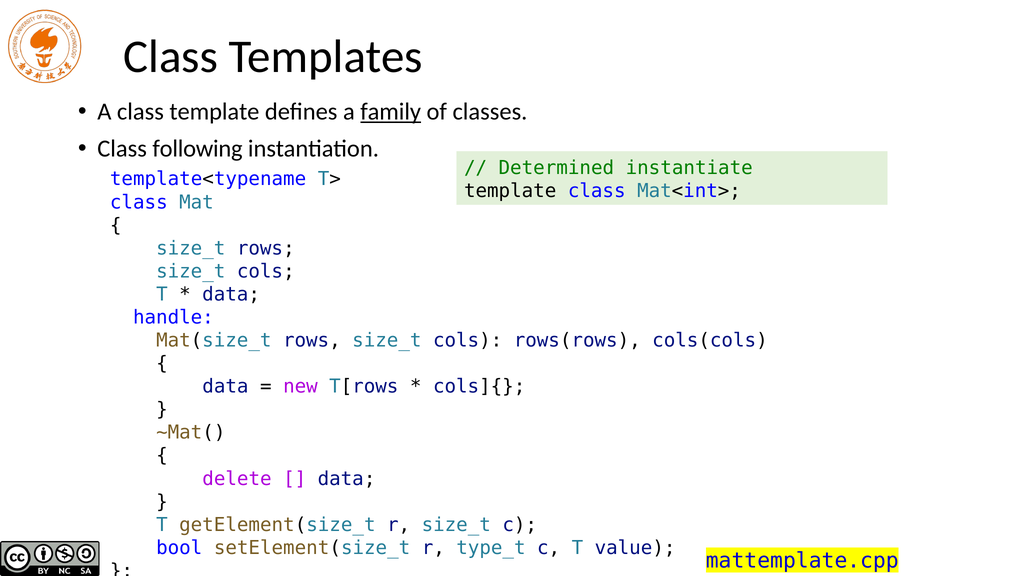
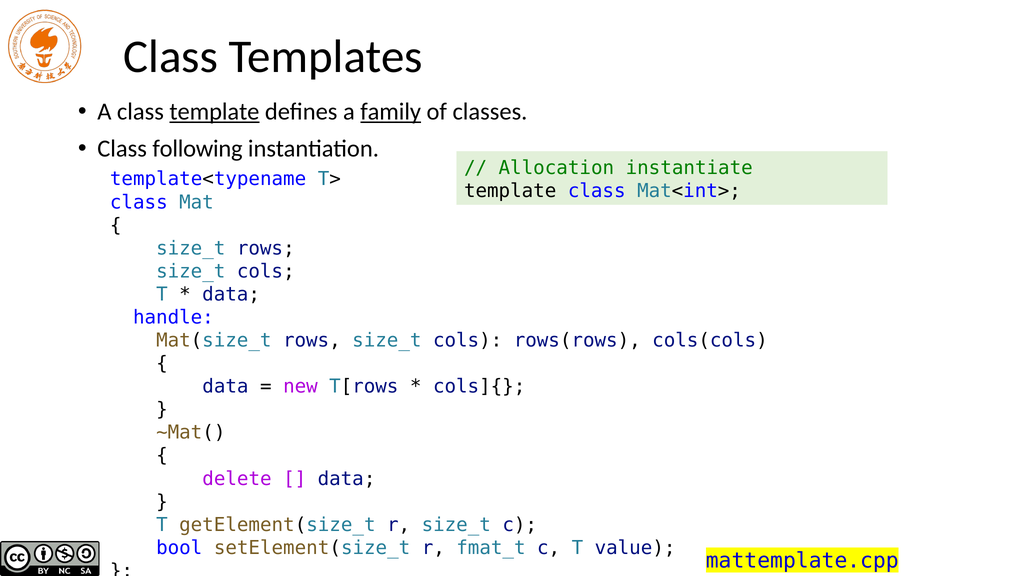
template at (214, 112) underline: none -> present
Determined: Determined -> Allocation
type_t: type_t -> fmat_t
